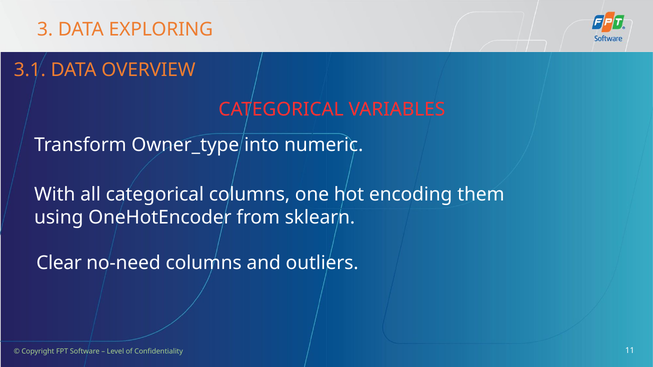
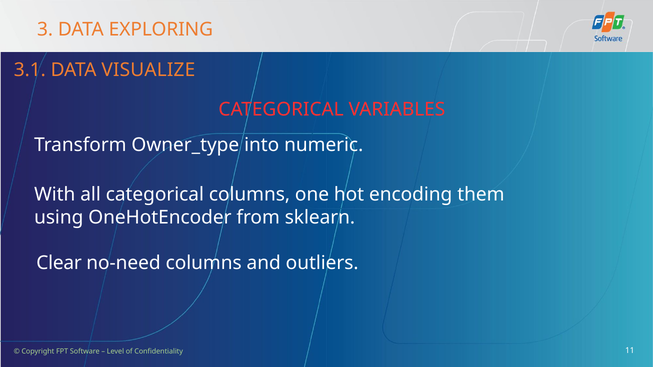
OVERVIEW: OVERVIEW -> VISUALIZE
